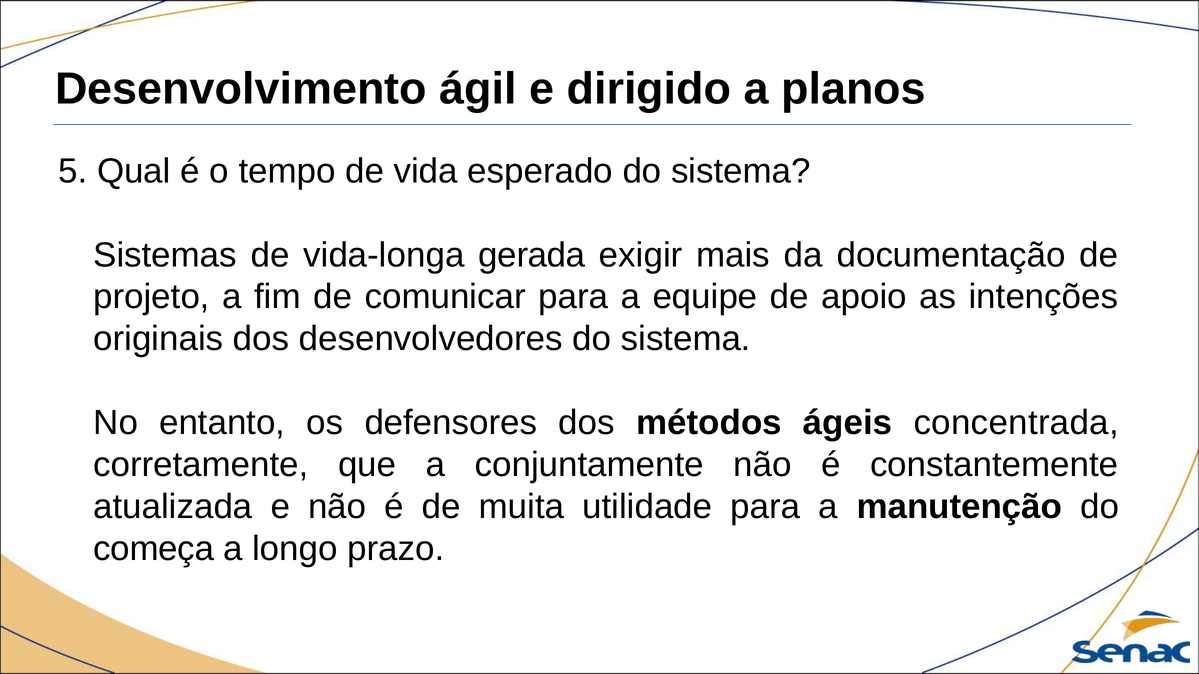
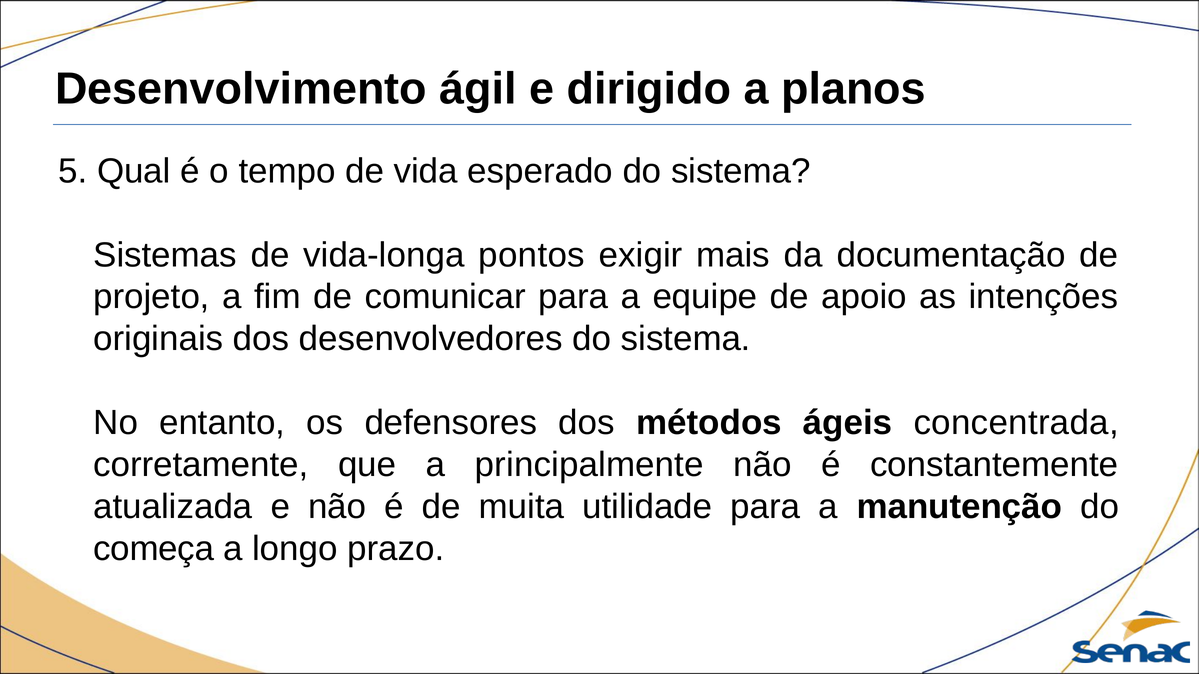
gerada: gerada -> pontos
conjuntamente: conjuntamente -> principalmente
